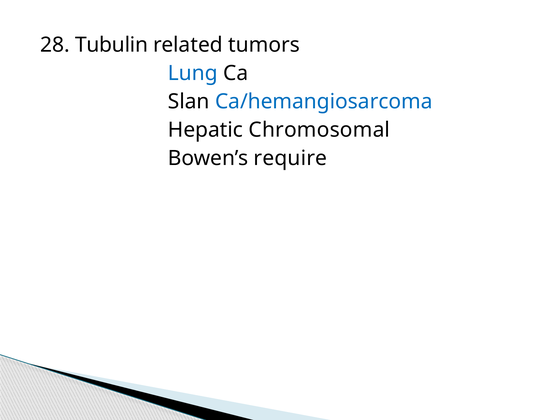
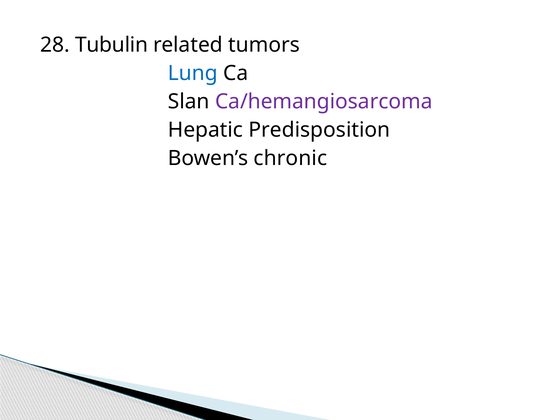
Ca/hemangiosarcoma colour: blue -> purple
Chromosomal: Chromosomal -> Predisposition
require: require -> chronic
